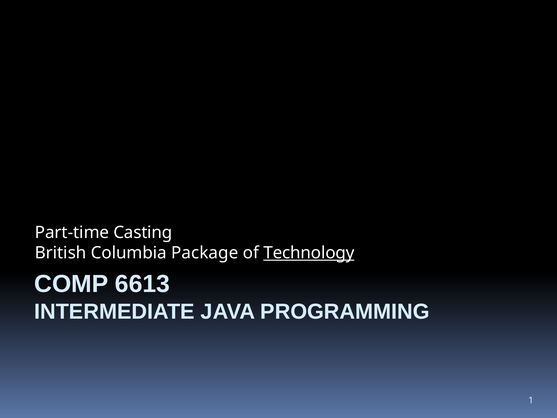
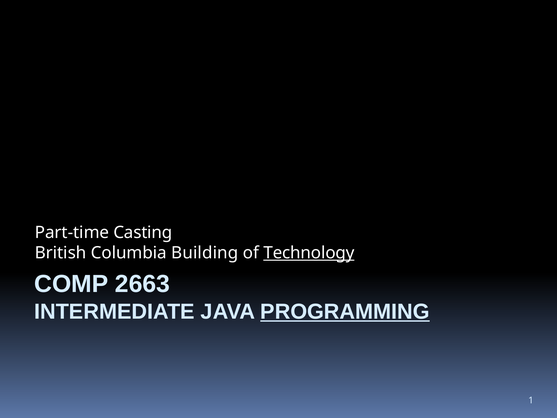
Package: Package -> Building
6613: 6613 -> 2663
PROGRAMMING underline: none -> present
